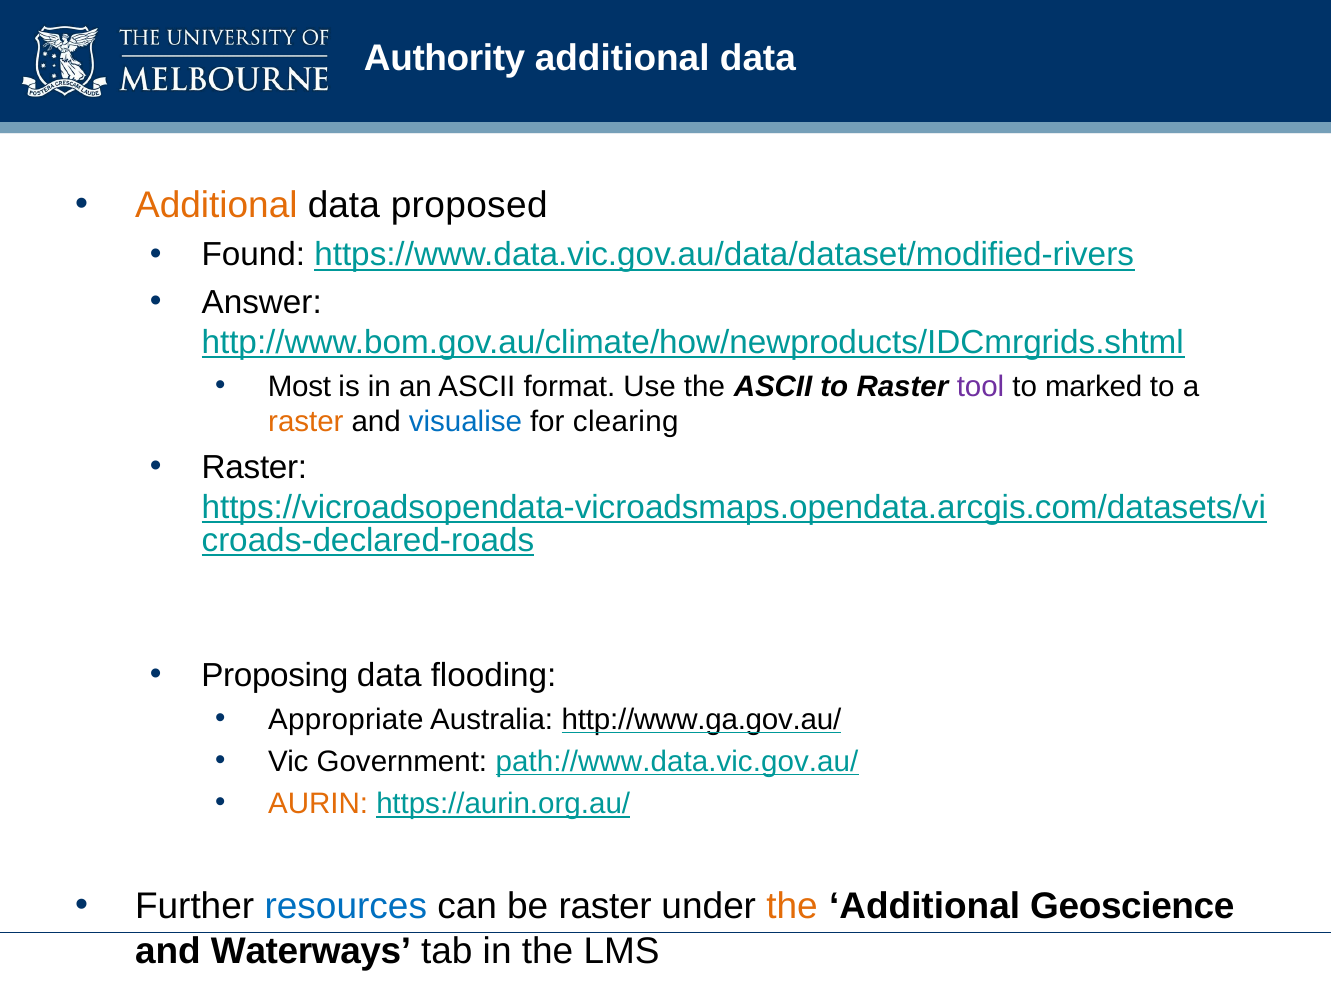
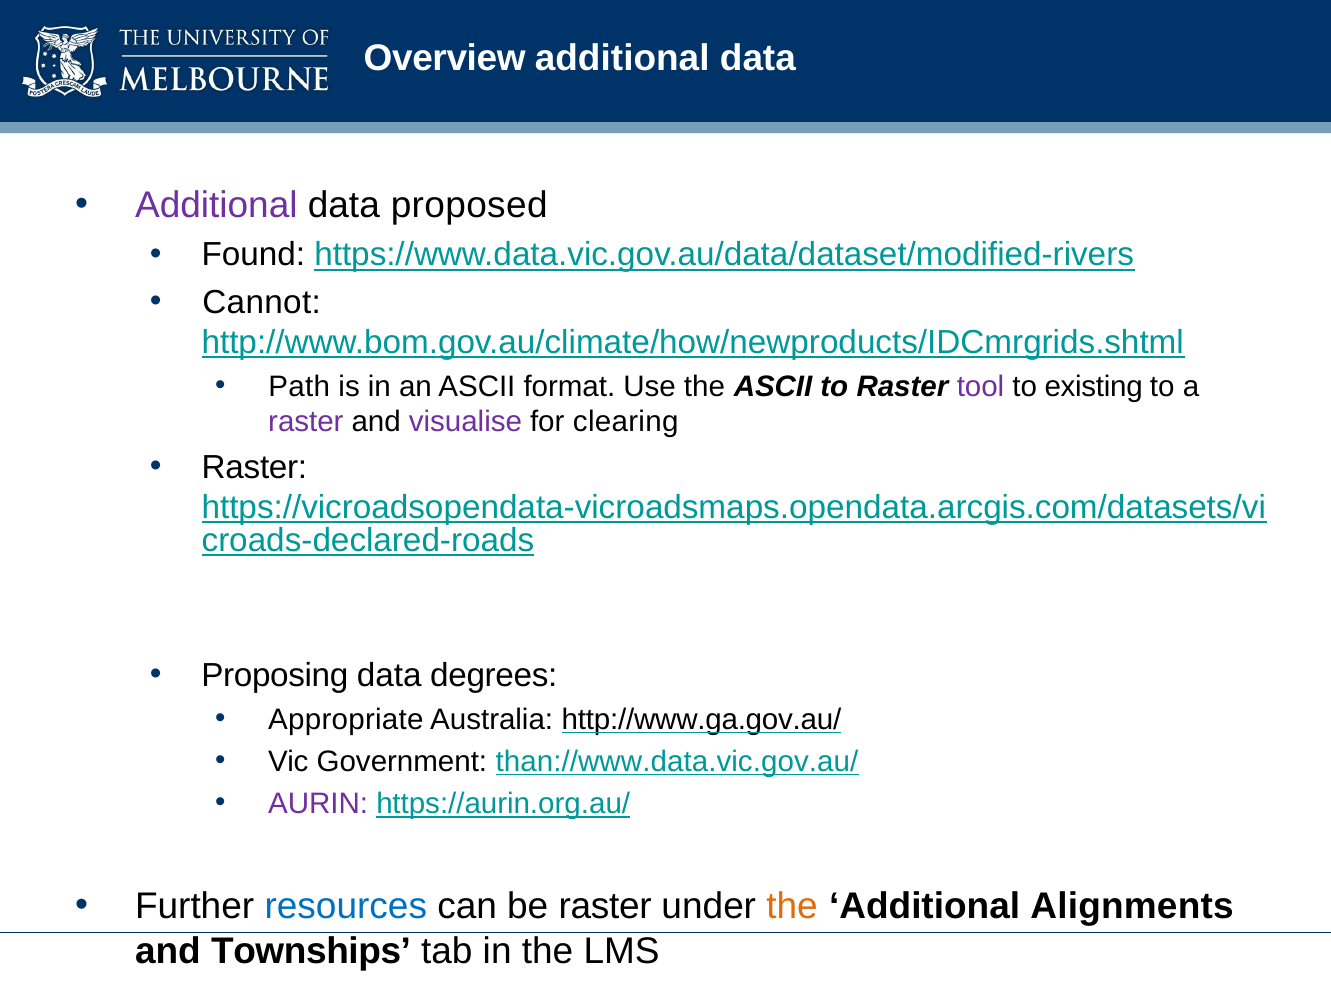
Authority: Authority -> Overview
Additional at (216, 206) colour: orange -> purple
Answer: Answer -> Cannot
Most: Most -> Path
marked: marked -> existing
raster at (306, 422) colour: orange -> purple
visualise colour: blue -> purple
flooding: flooding -> degrees
path://www.data.vic.gov.au/: path://www.data.vic.gov.au/ -> than://www.data.vic.gov.au/
AURIN colour: orange -> purple
Geoscience: Geoscience -> Alignments
Waterways: Waterways -> Townships
